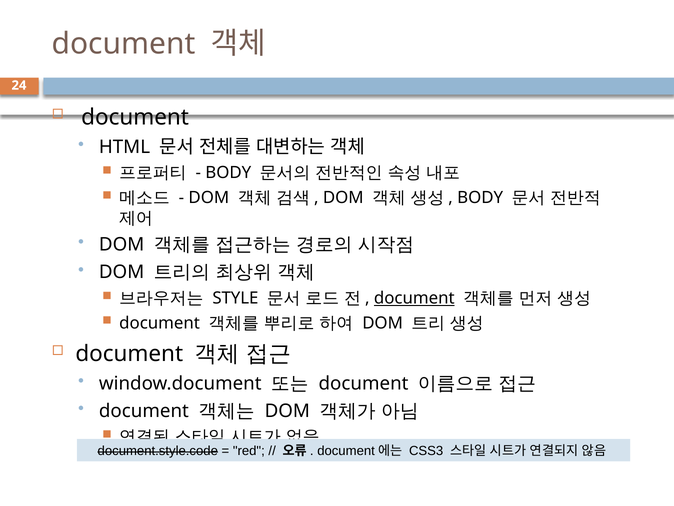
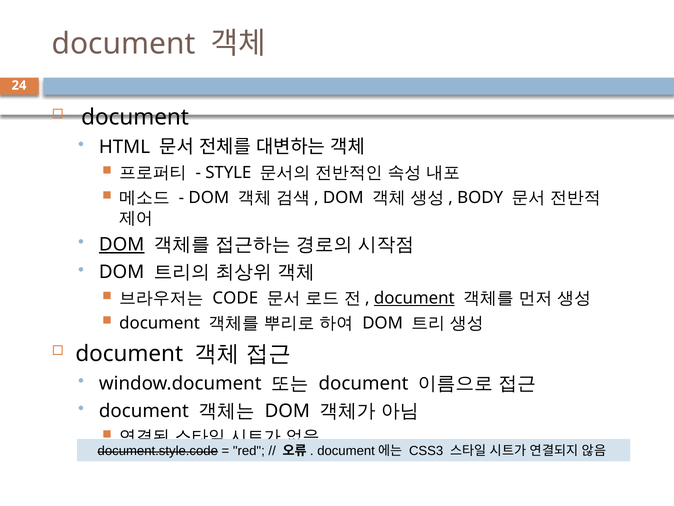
BODY at (228, 173): BODY -> STYLE
DOM at (122, 244) underline: none -> present
STYLE: STYLE -> CODE
